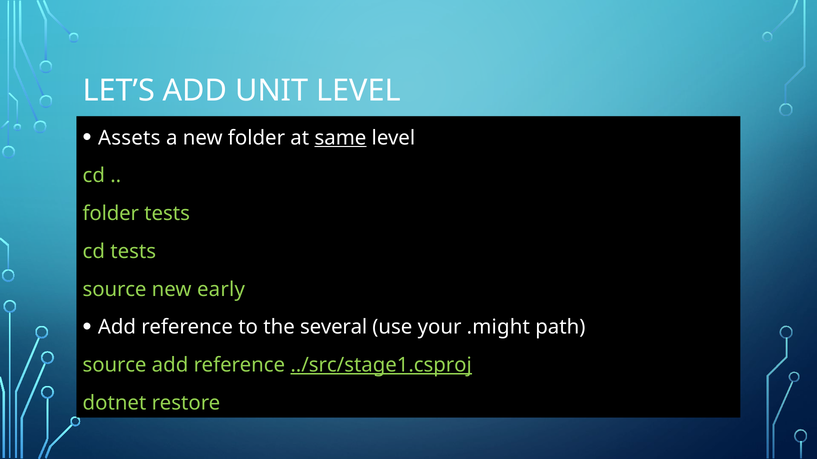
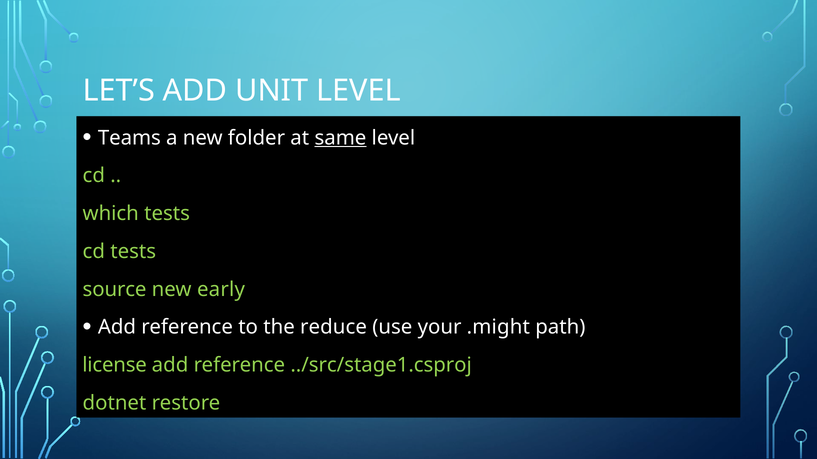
Assets: Assets -> Teams
folder at (111, 214): folder -> which
several: several -> reduce
source at (115, 366): source -> license
../src/stage1.csproj underline: present -> none
